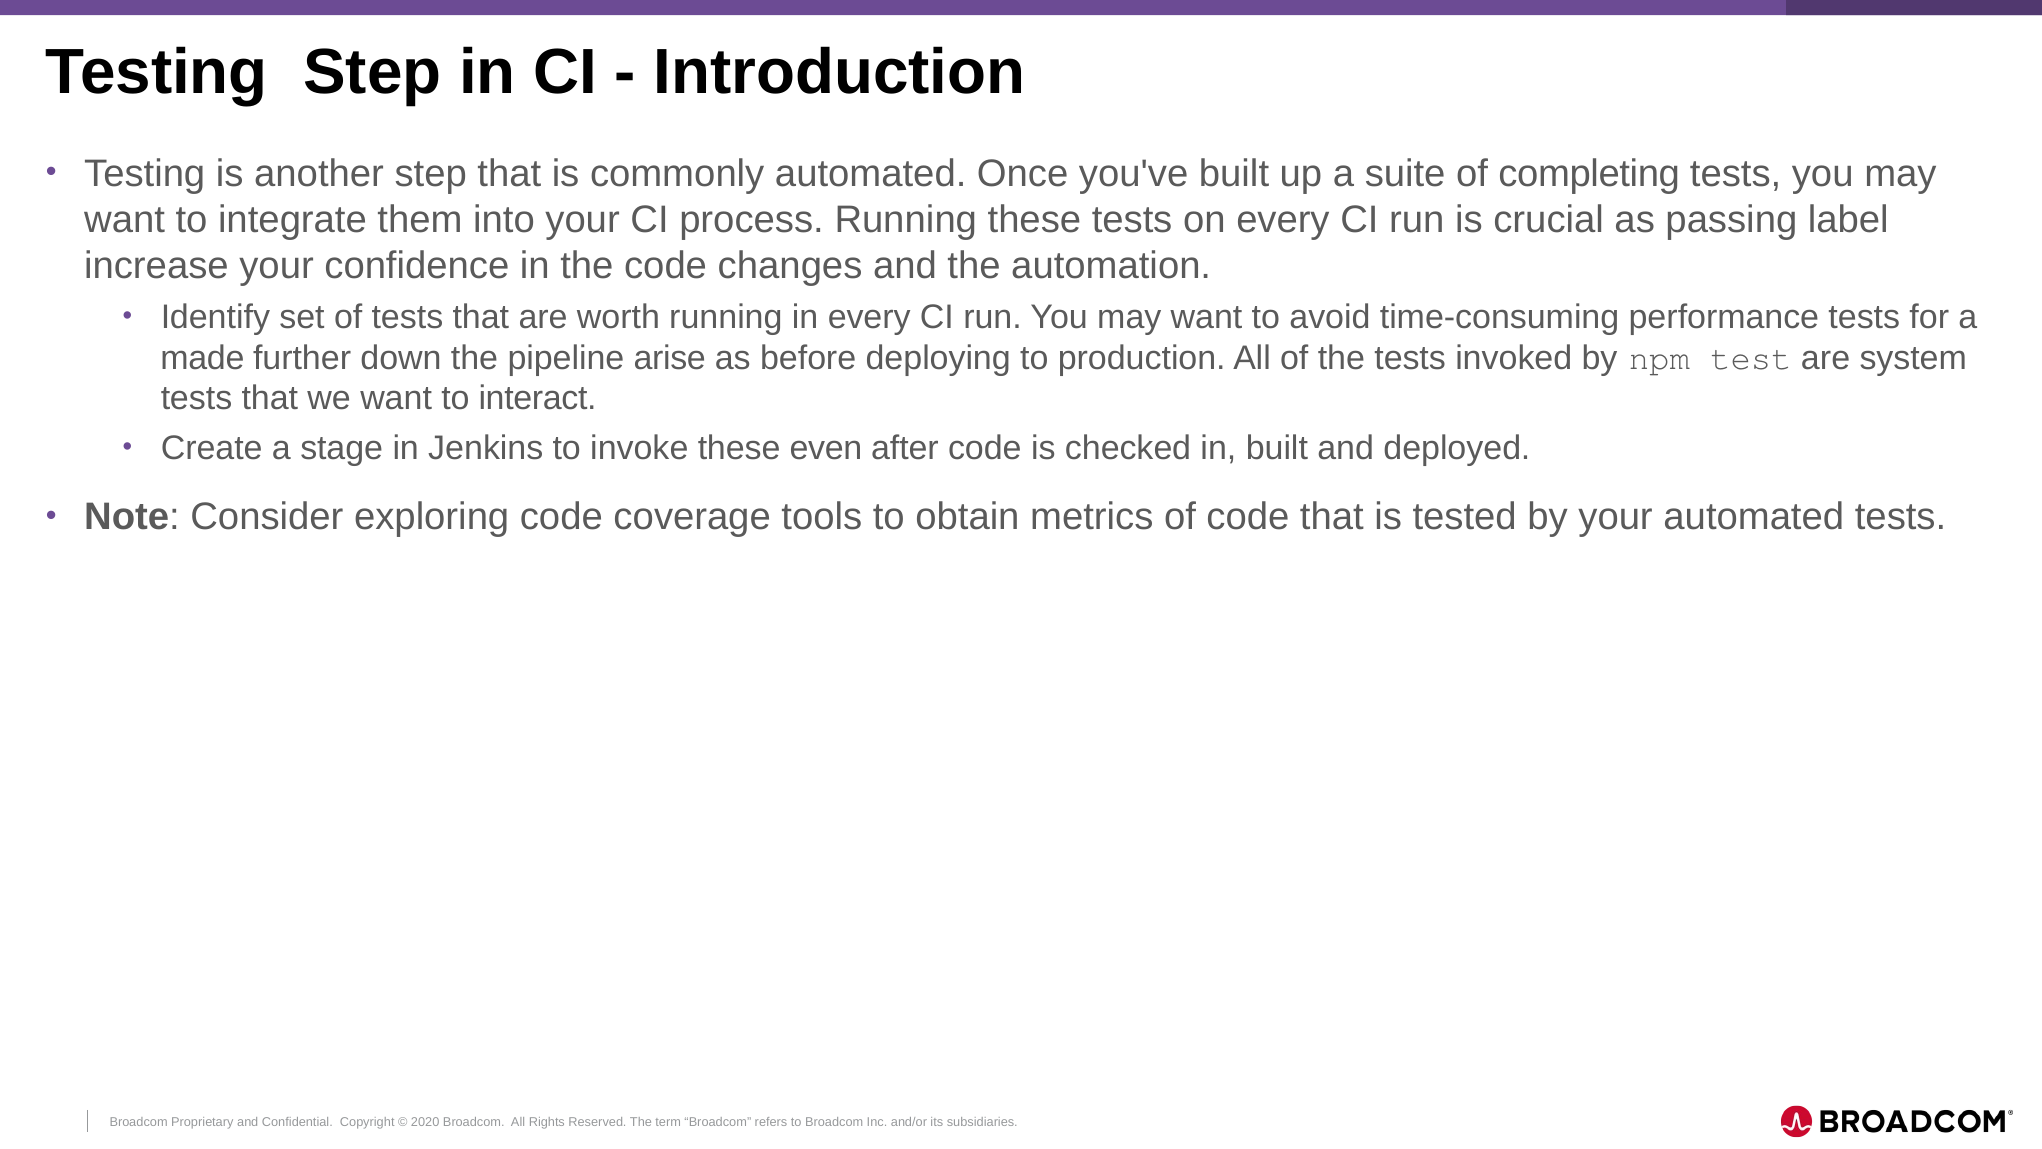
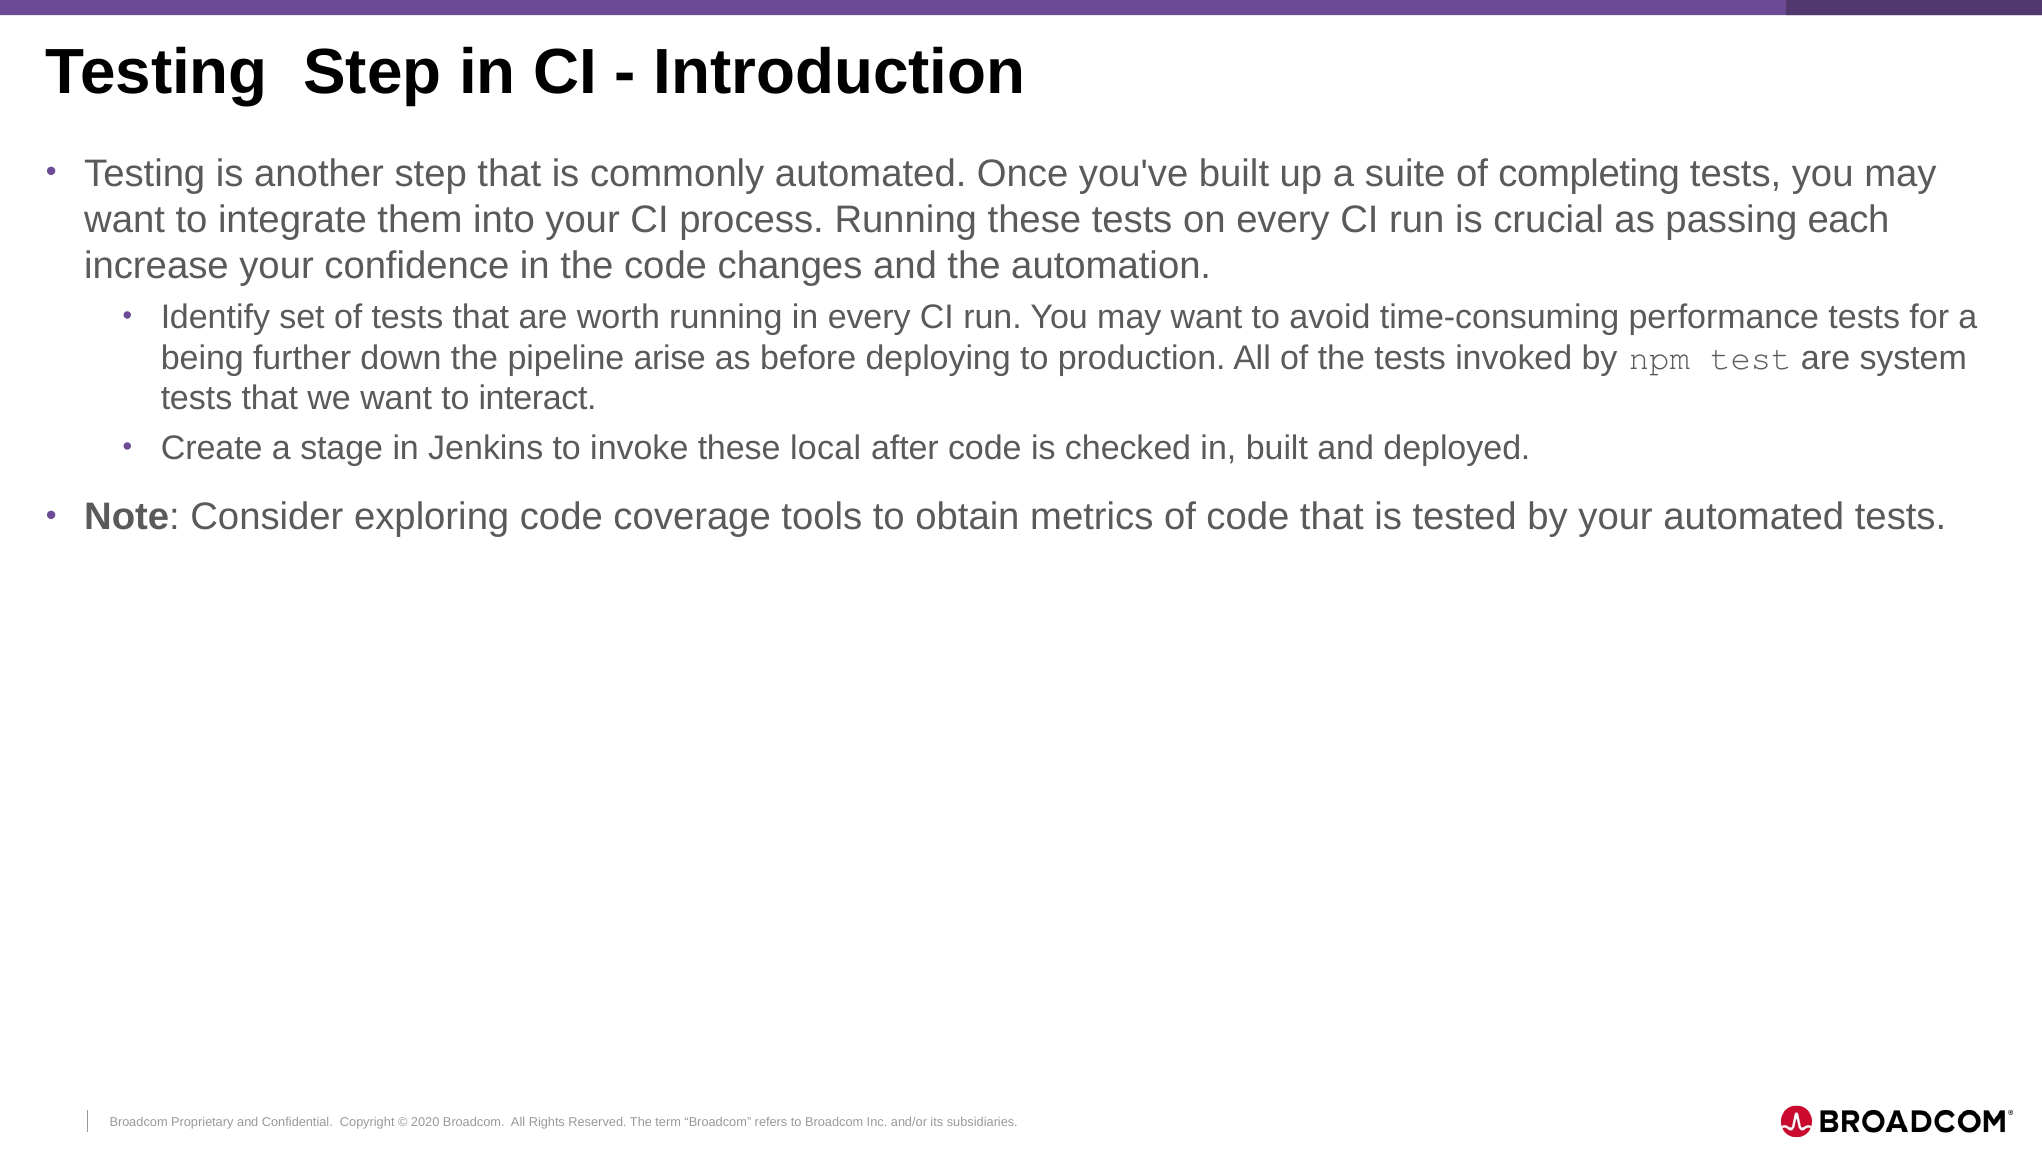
label: label -> each
made: made -> being
even: even -> local
